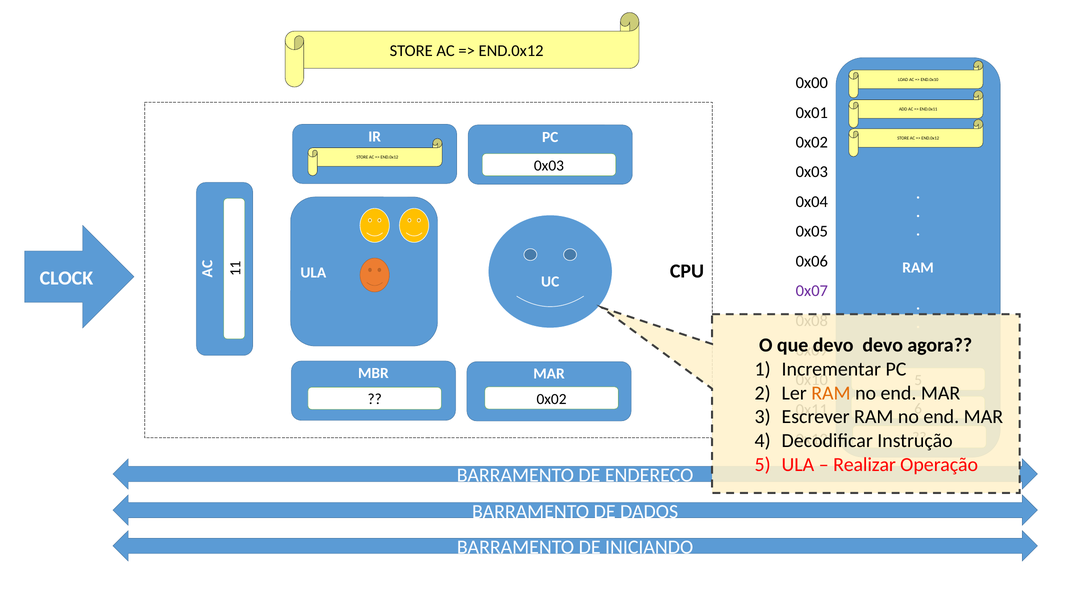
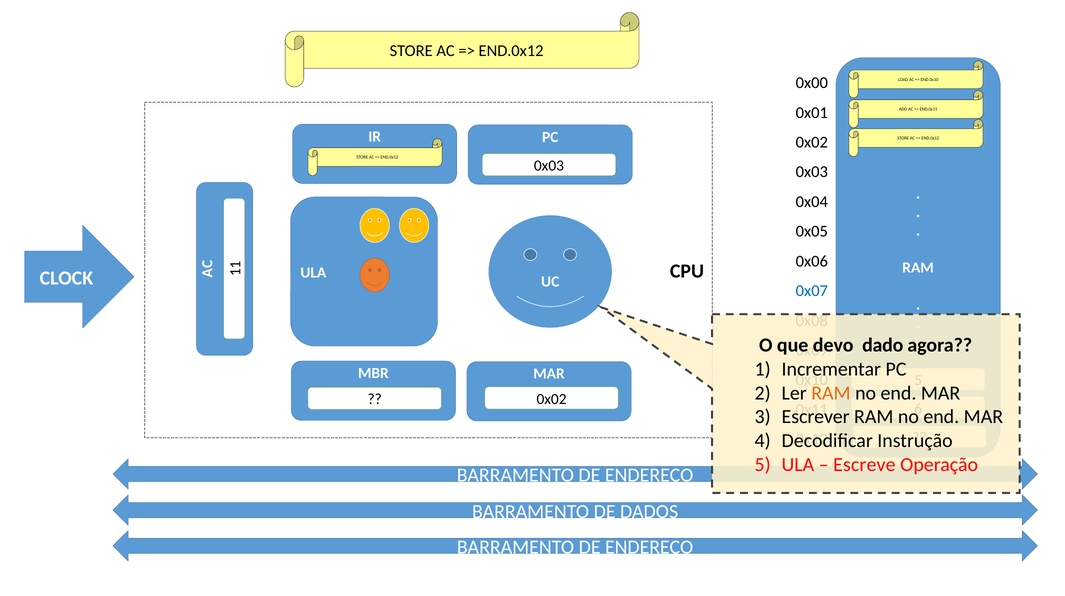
0x07 colour: purple -> blue
devo at (883, 345): devo -> dado
Realizar: Realizar -> Escreve
INICIANDO at (649, 548): INICIANDO -> ENDEREÇO
